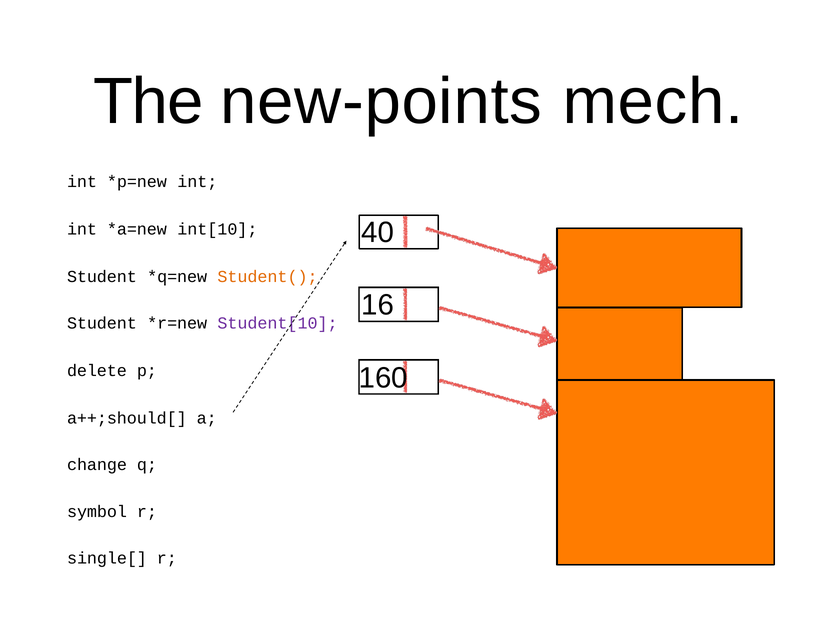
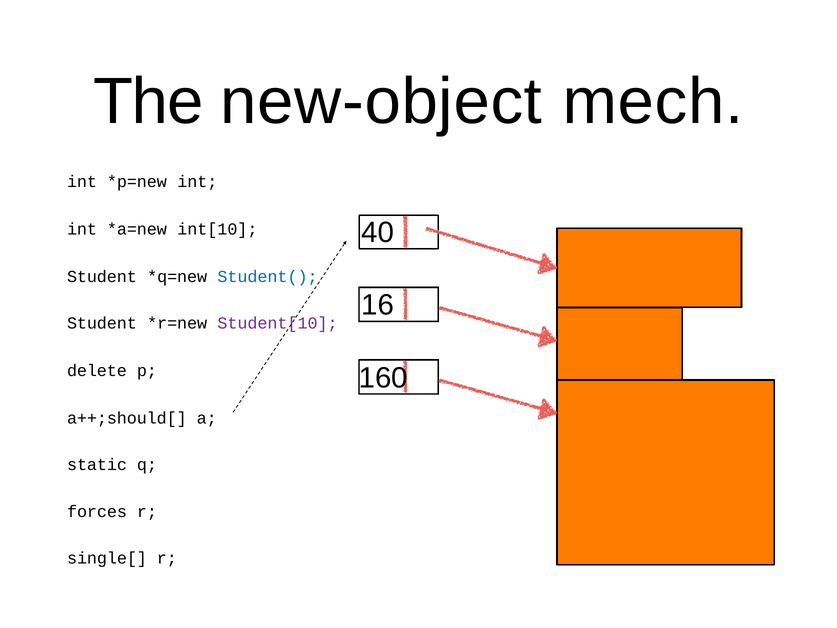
new-points: new-points -> new-object
Student( colour: orange -> blue
change: change -> static
symbol: symbol -> forces
